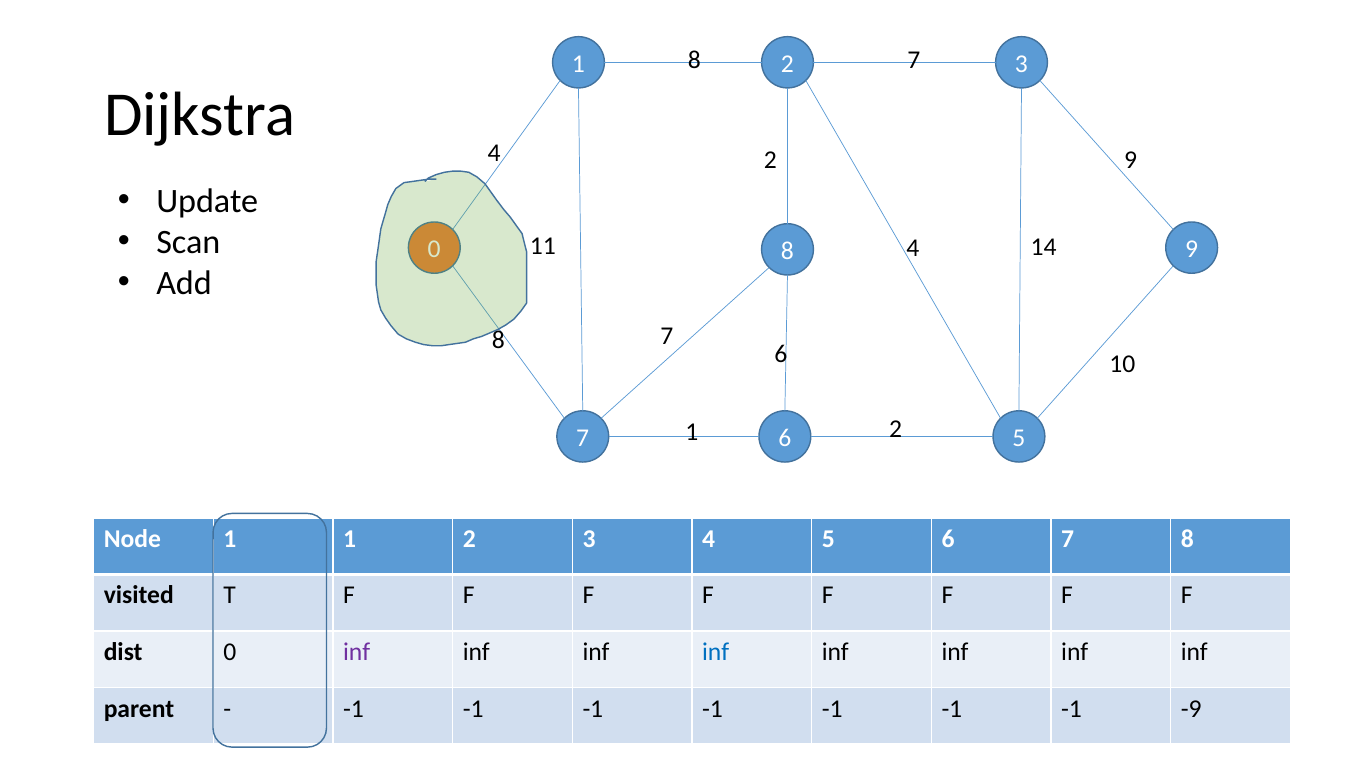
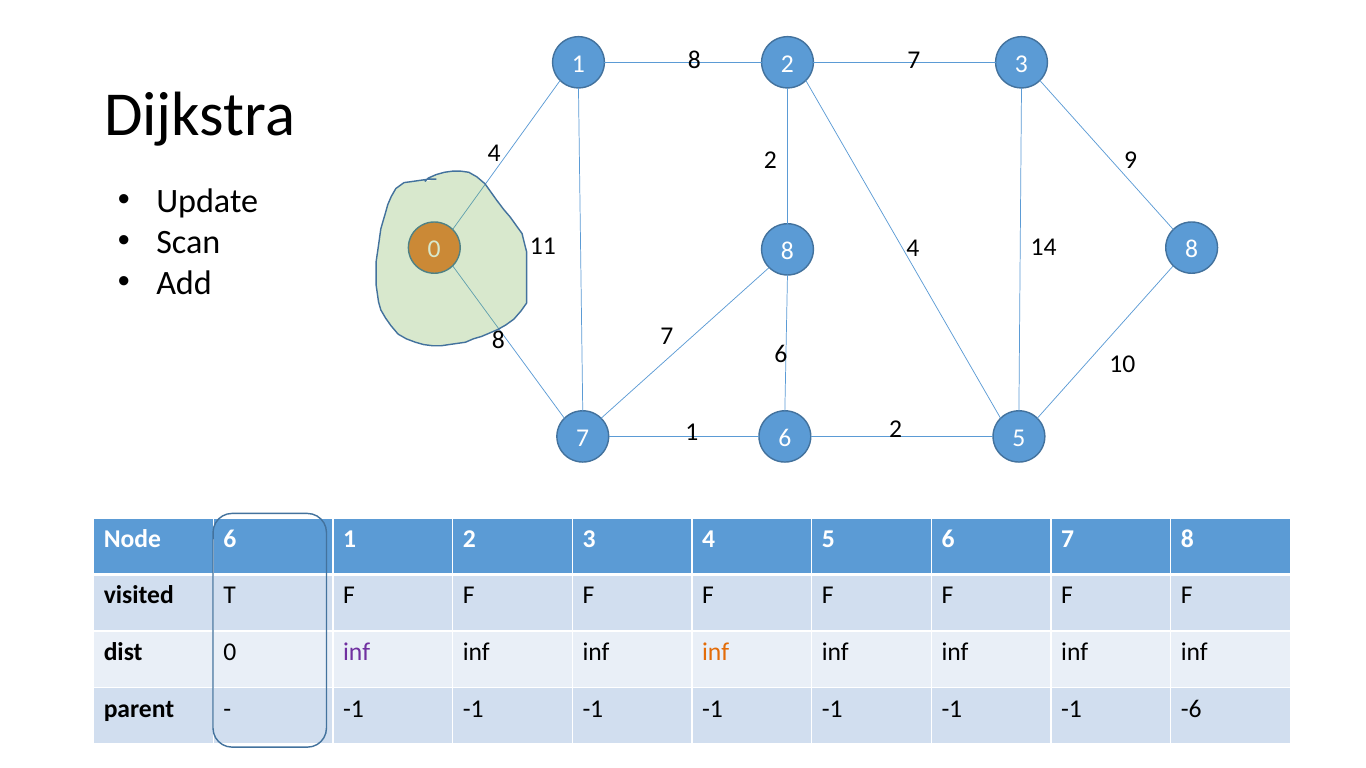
8 9: 9 -> 8
Node 1: 1 -> 6
inf at (716, 652) colour: blue -> orange
-9: -9 -> -6
